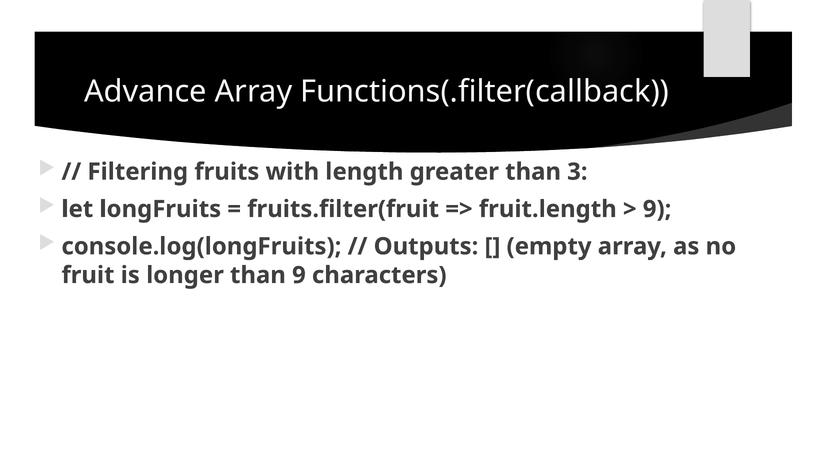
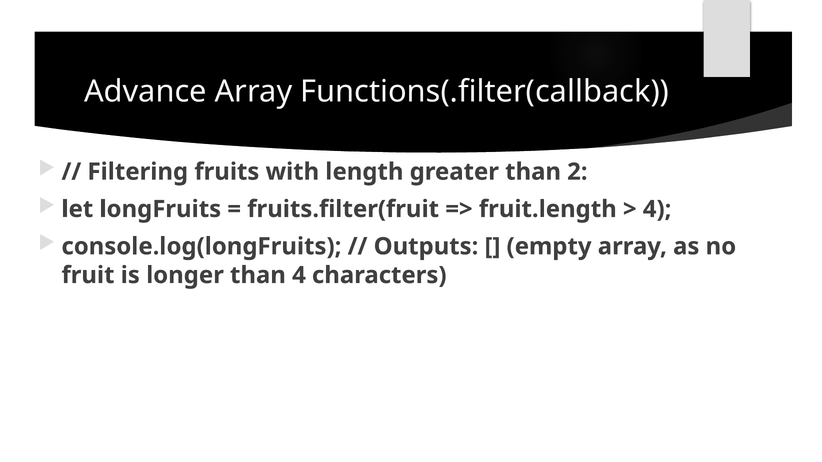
3: 3 -> 2
9 at (657, 209): 9 -> 4
than 9: 9 -> 4
